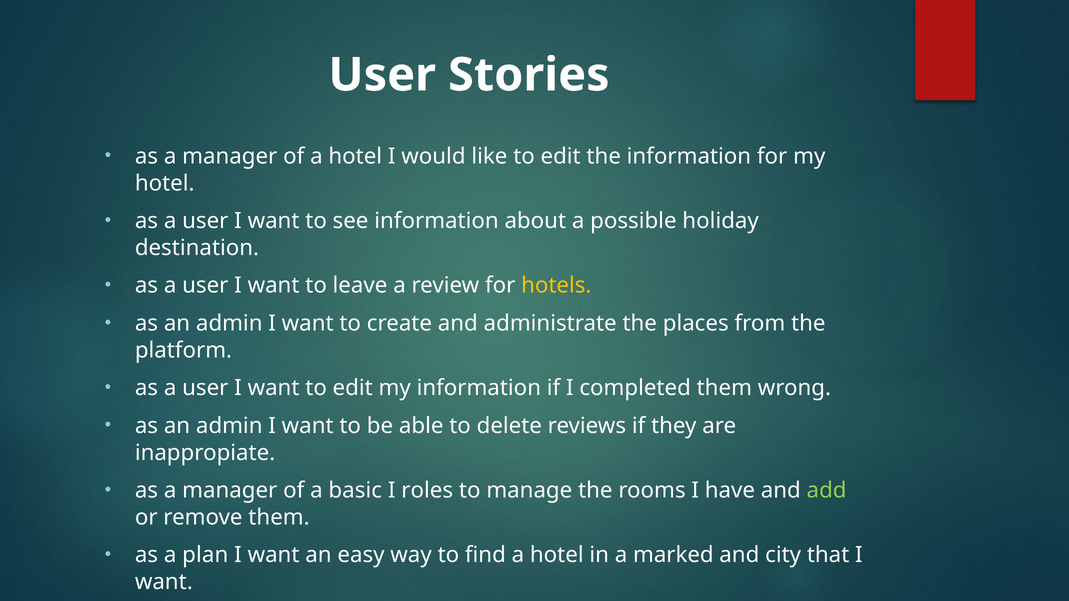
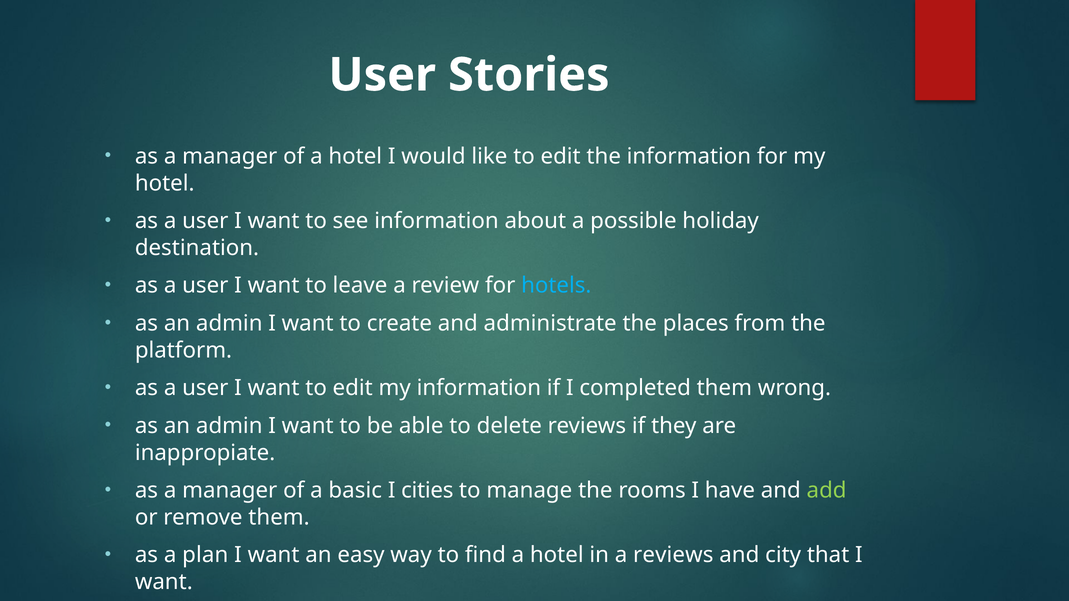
hotels at (556, 286) colour: yellow -> light blue
I roles: roles -> cities
a marked: marked -> reviews
